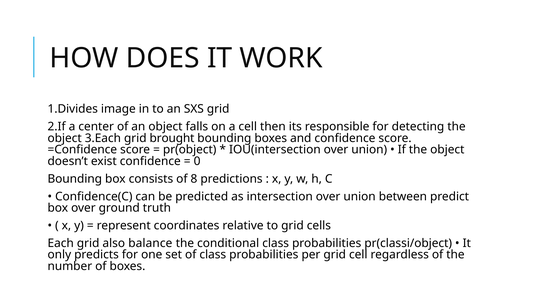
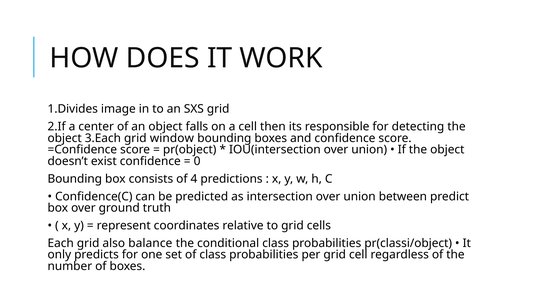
brought: brought -> window
8: 8 -> 4
